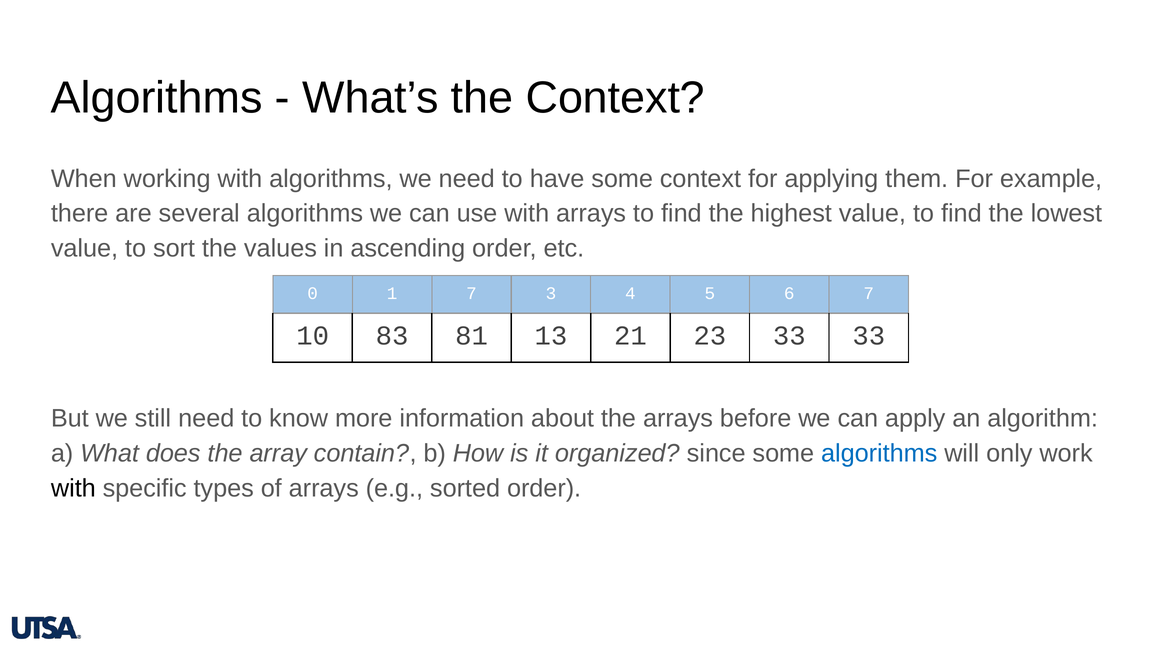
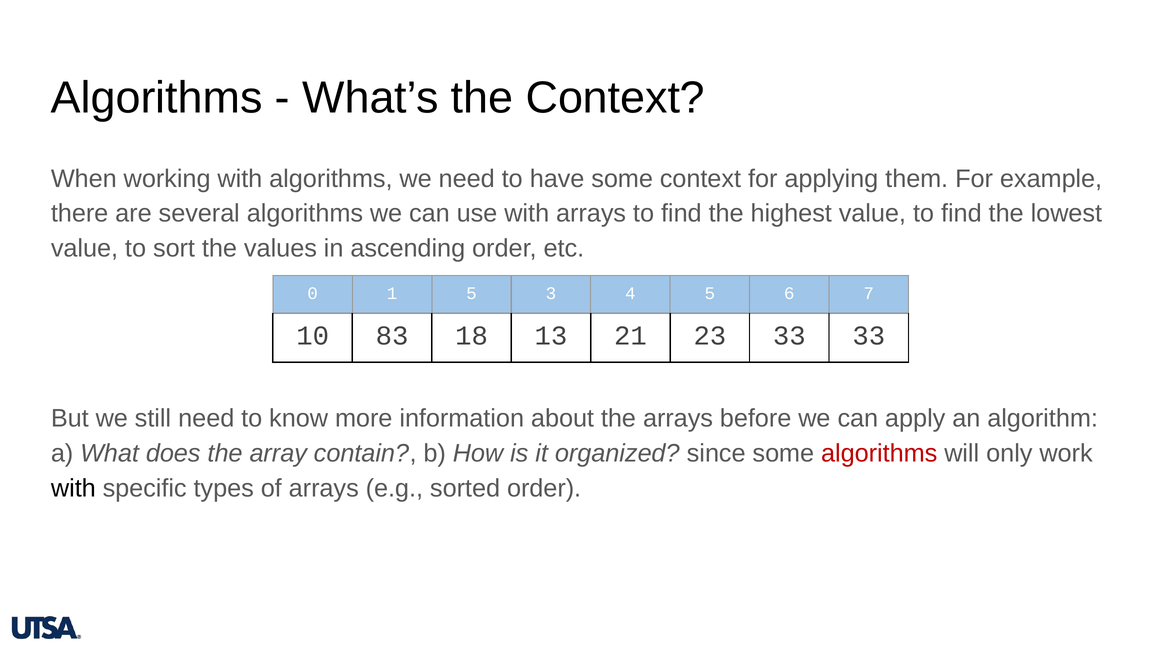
1 7: 7 -> 5
81: 81 -> 18
algorithms at (879, 453) colour: blue -> red
